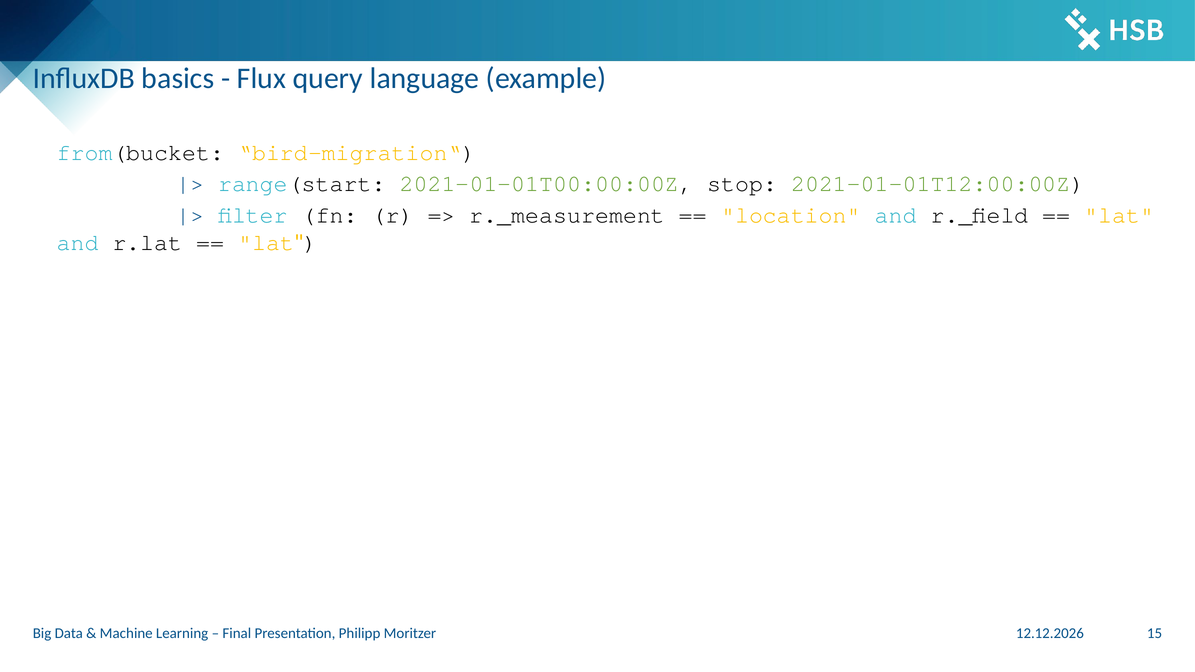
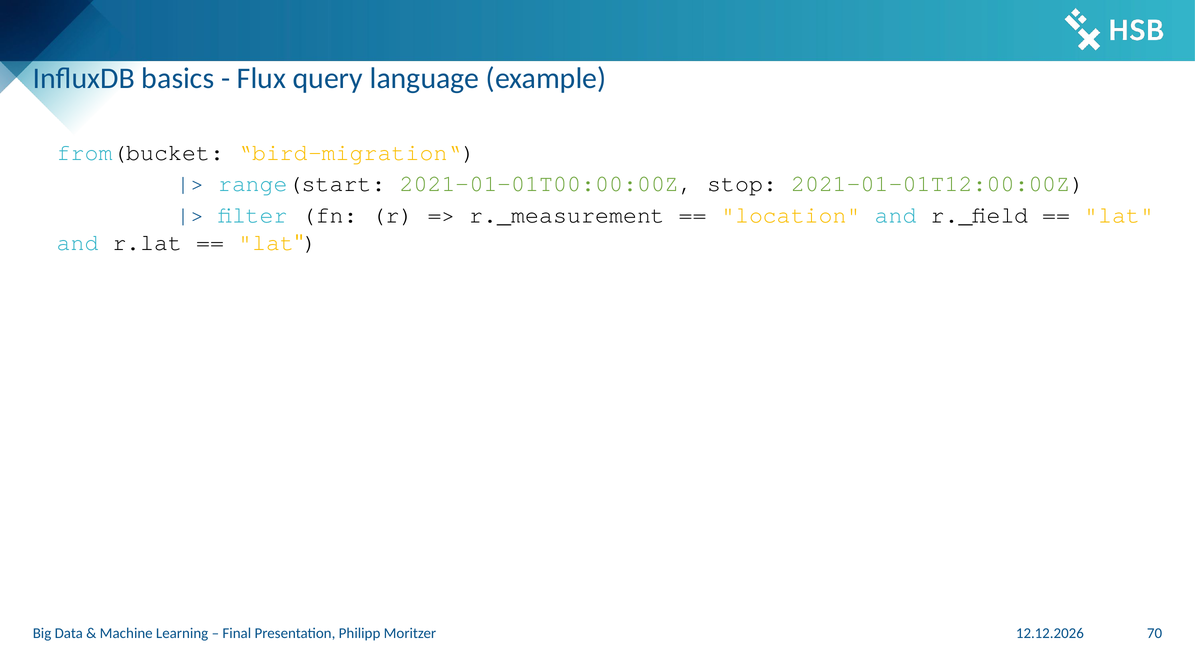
15: 15 -> 70
